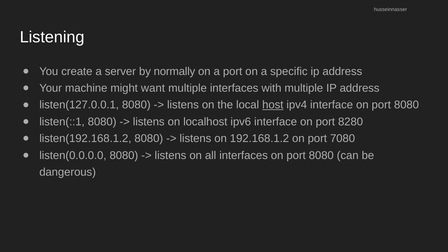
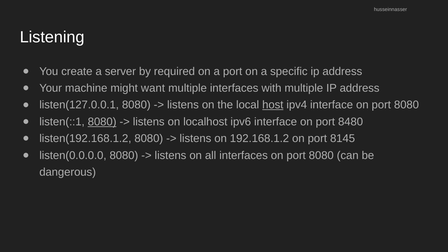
normally: normally -> required
8080 at (102, 122) underline: none -> present
8280: 8280 -> 8480
7080: 7080 -> 8145
